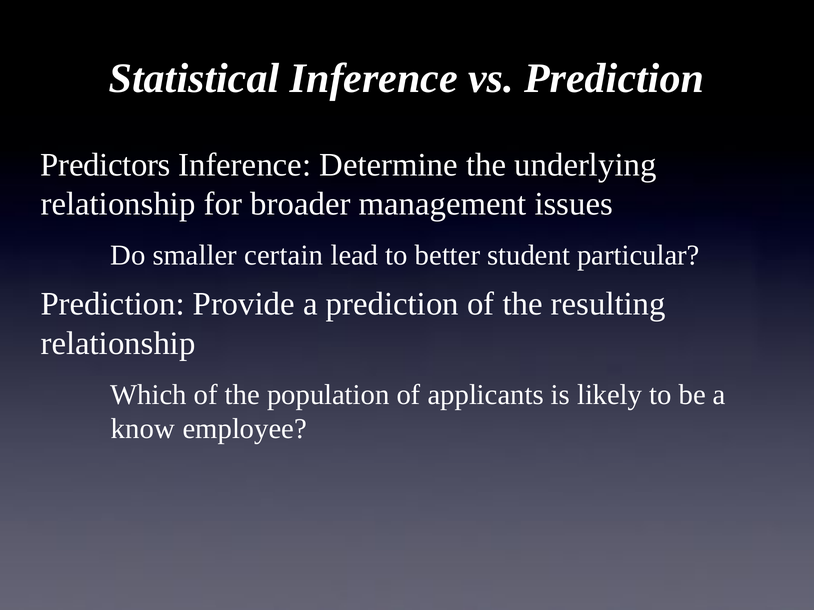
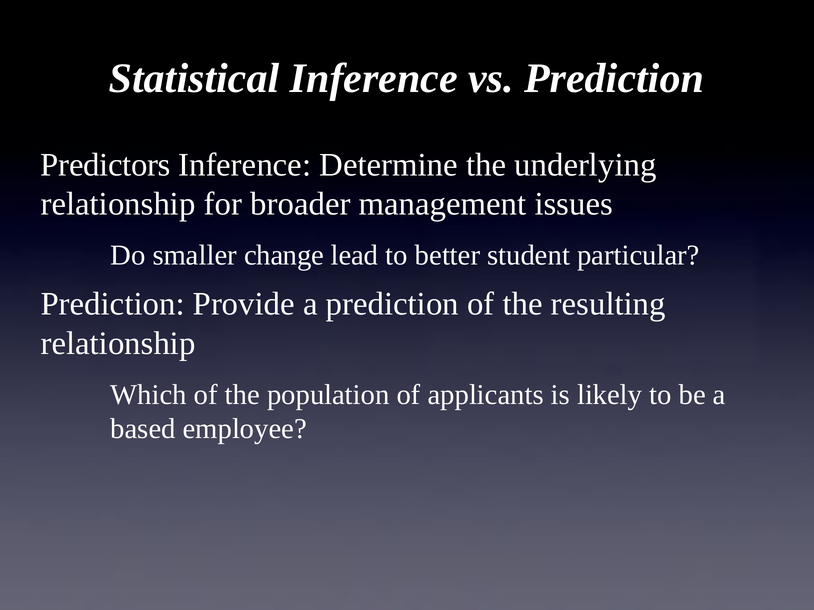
certain: certain -> change
know: know -> based
